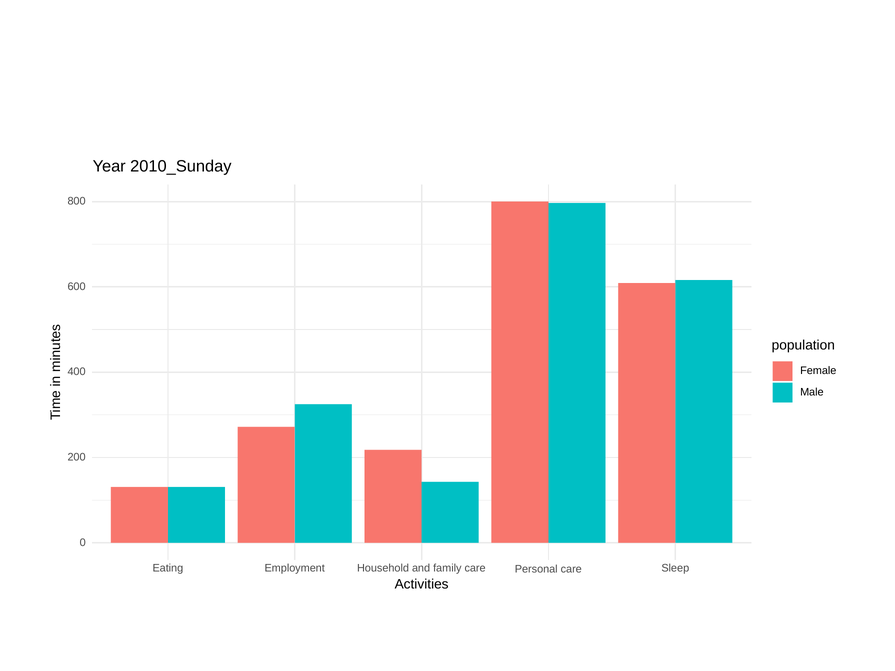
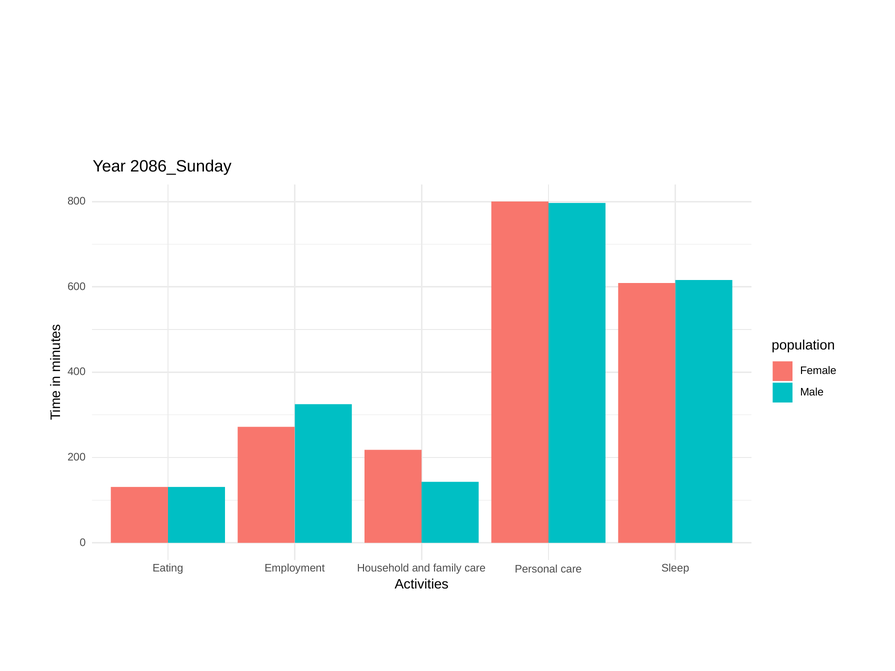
2010_Sunday: 2010_Sunday -> 2086_Sunday
